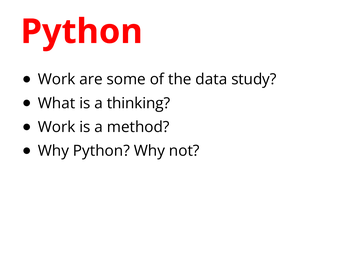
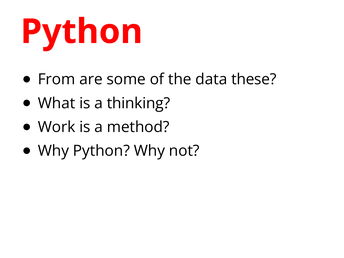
Work at (57, 79): Work -> From
study: study -> these
